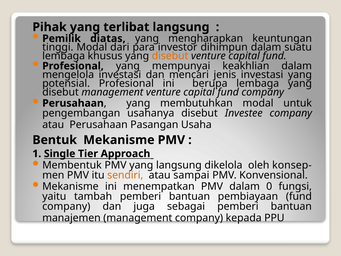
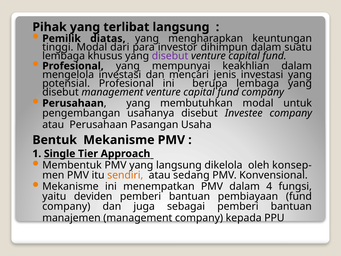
disebut at (170, 56) colour: orange -> purple
sampai: sampai -> sedang
0: 0 -> 4
tambah: tambah -> deviden
